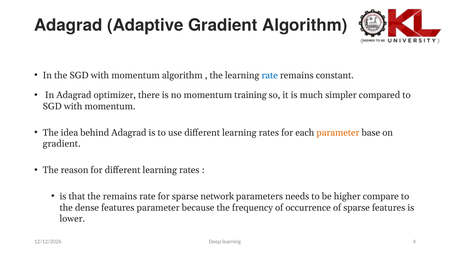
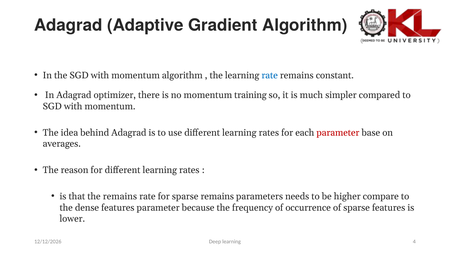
parameter at (338, 133) colour: orange -> red
gradient at (62, 144): gradient -> averages
sparse network: network -> remains
